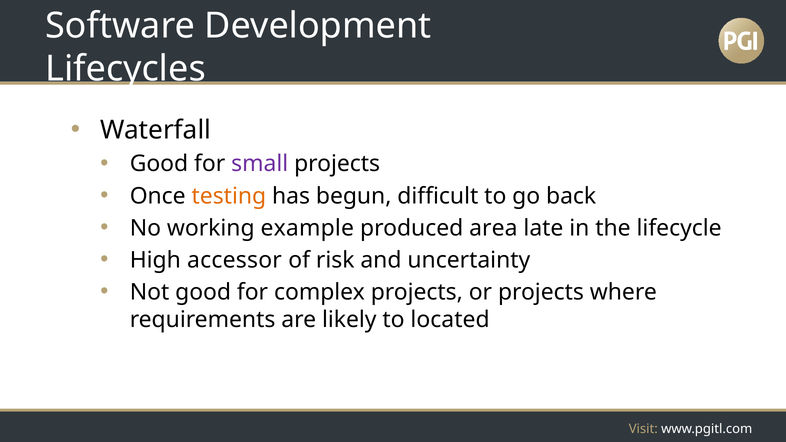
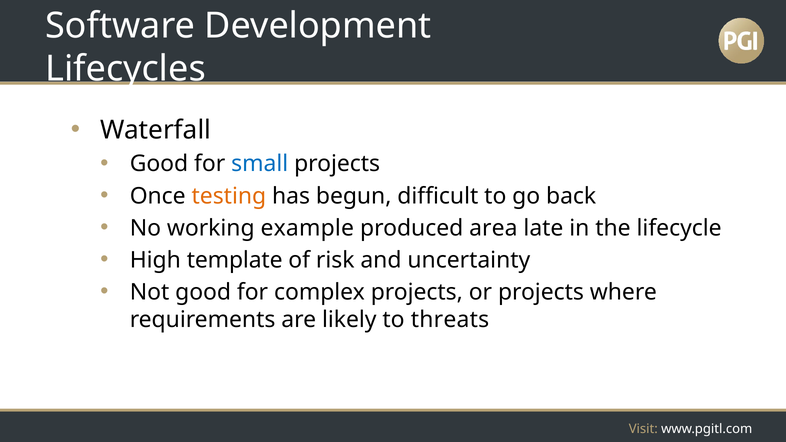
small colour: purple -> blue
accessor: accessor -> template
located: located -> threats
